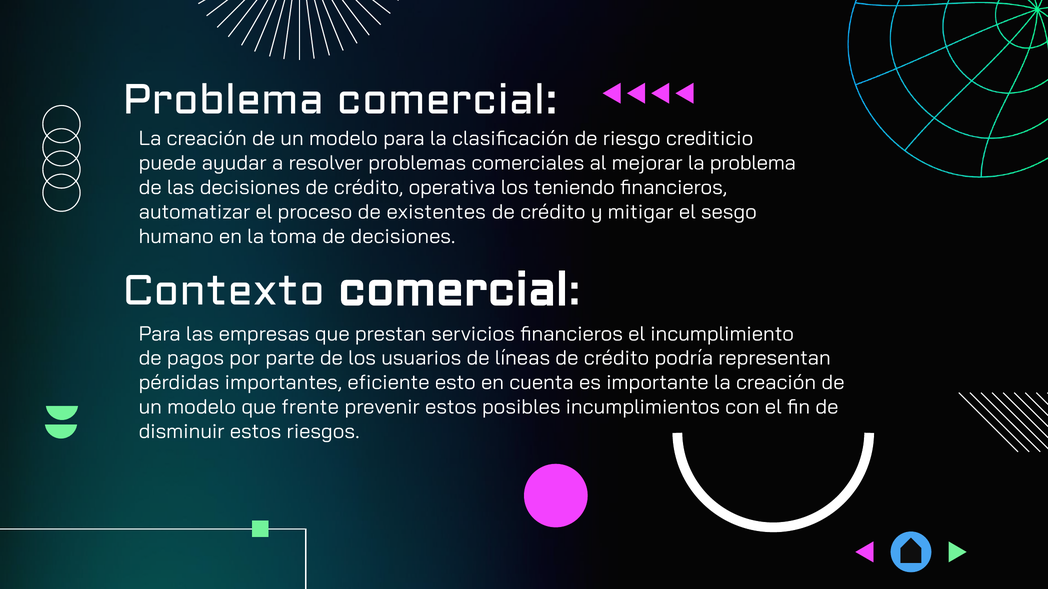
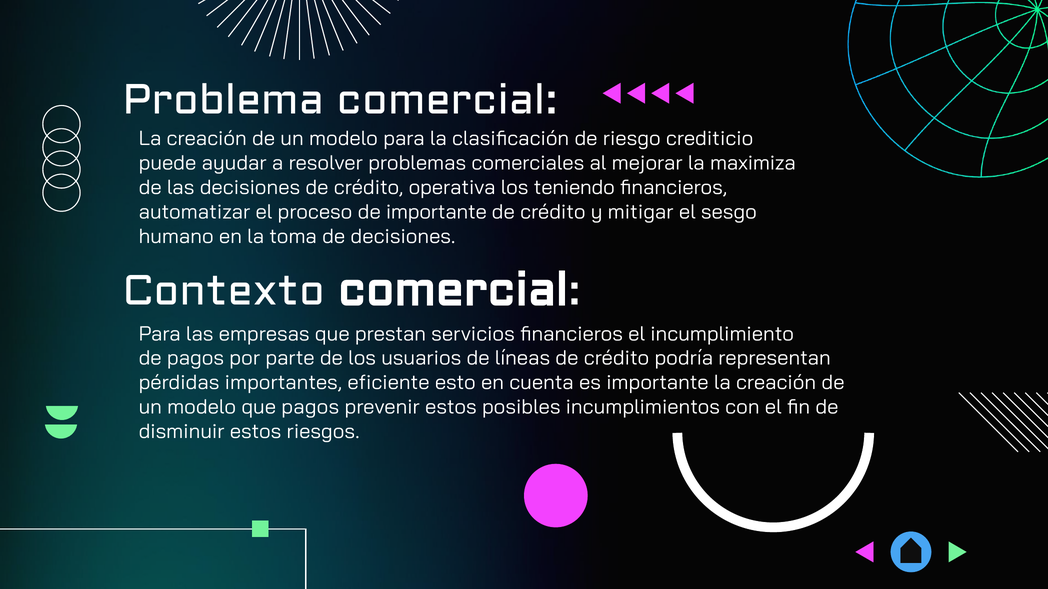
la problema: problema -> maximiza
de existentes: existentes -> importante
que frente: frente -> pagos
